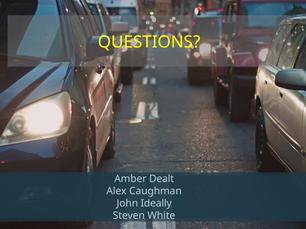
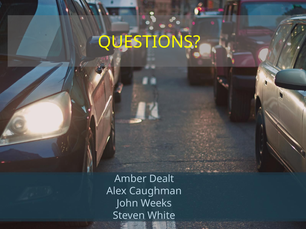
Ideally: Ideally -> Weeks
